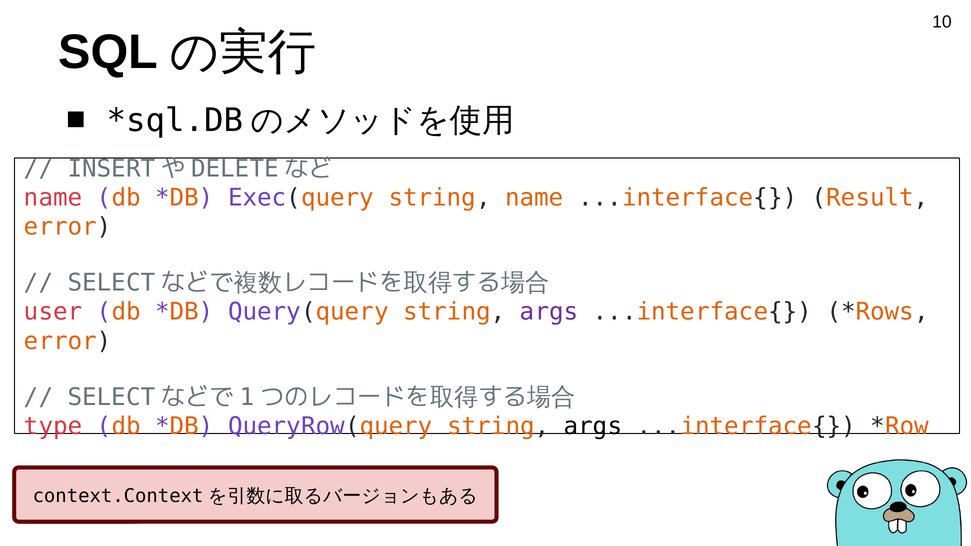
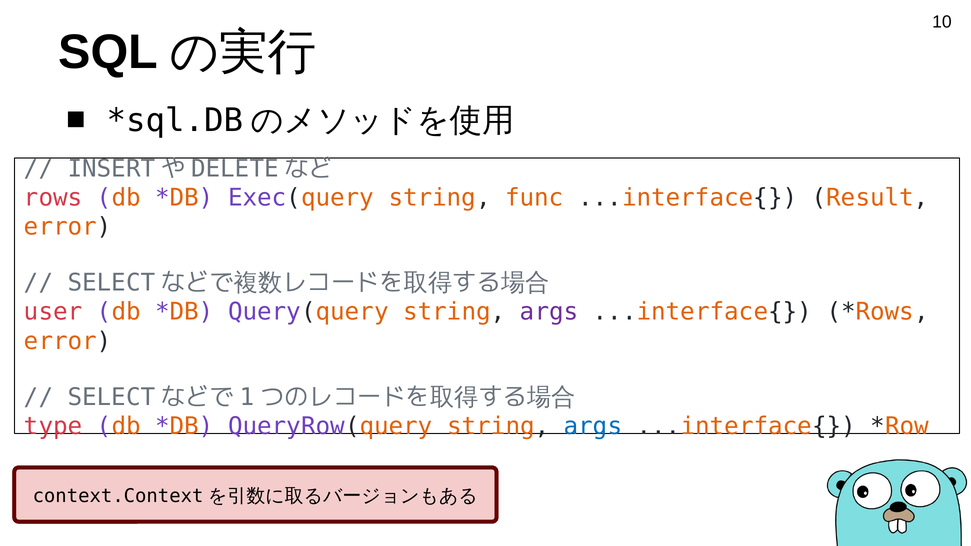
name at (53, 198): name -> rows
string name: name -> func
args at (593, 426) colour: black -> blue
